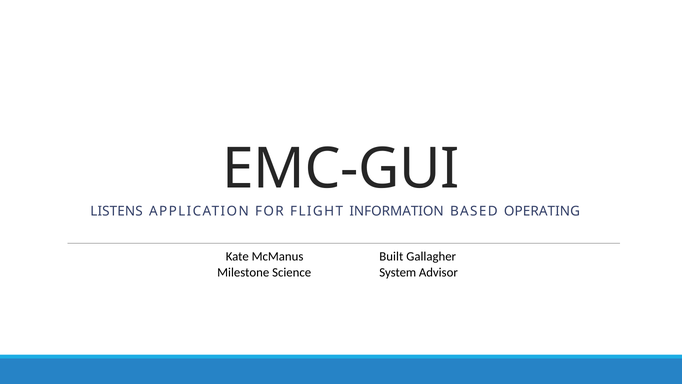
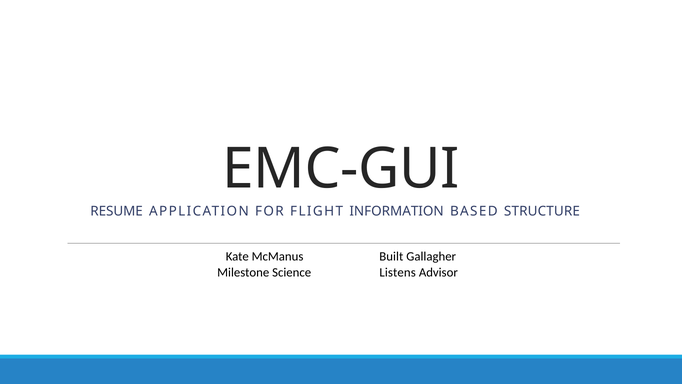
LISTENS: LISTENS -> RESUME
OPERATING: OPERATING -> STRUCTURE
System: System -> Listens
